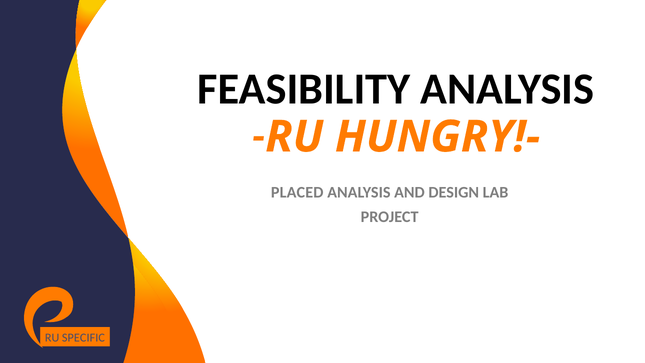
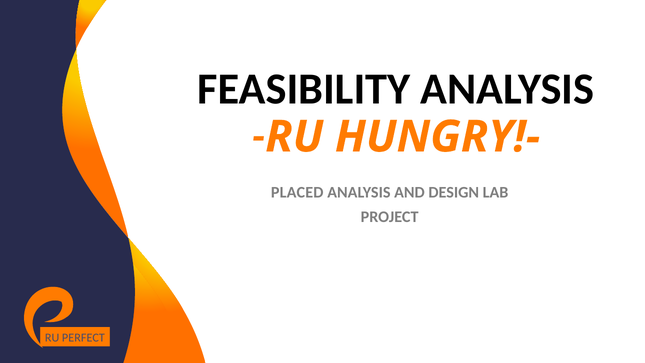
SPECIFIC: SPECIFIC -> PERFECT
